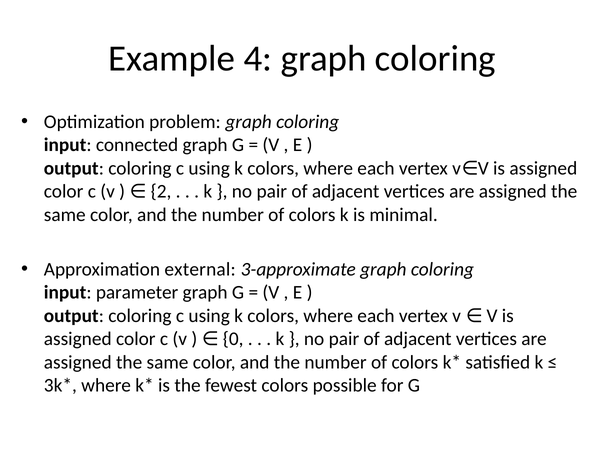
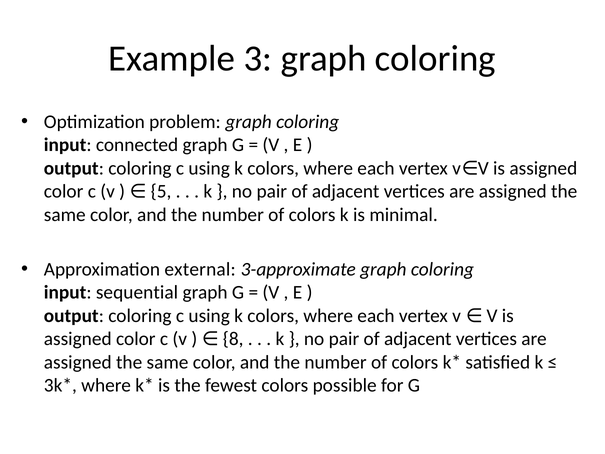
4: 4 -> 3
2: 2 -> 5
parameter: parameter -> sequential
0: 0 -> 8
